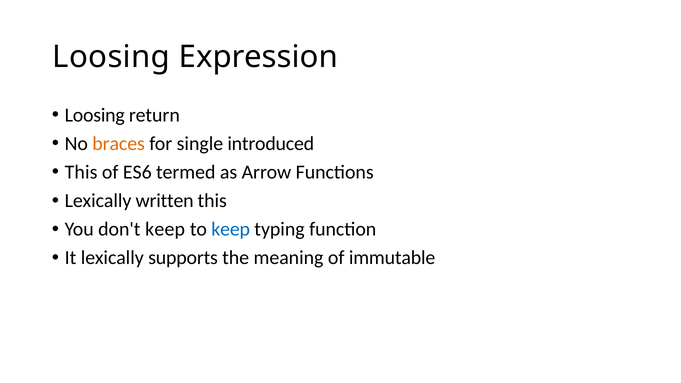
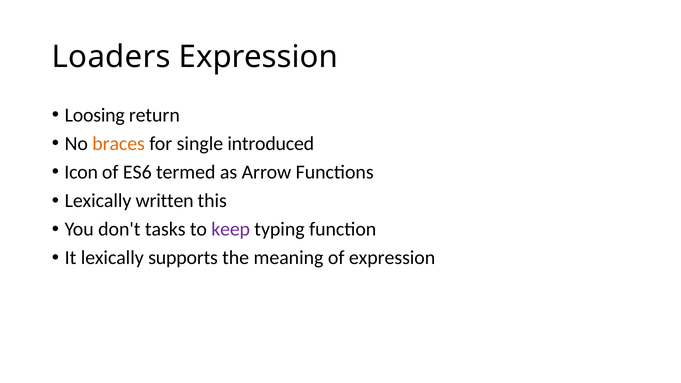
Loosing at (111, 57): Loosing -> Loaders
This at (81, 172): This -> Icon
don't keep: keep -> tasks
keep at (231, 229) colour: blue -> purple
of immutable: immutable -> expression
